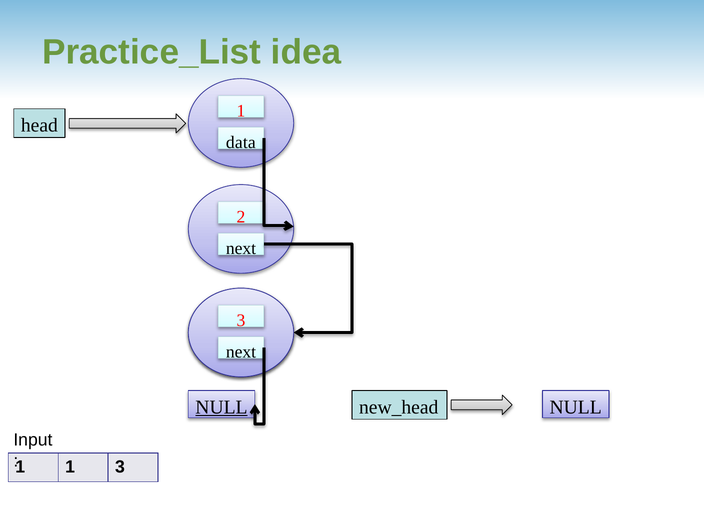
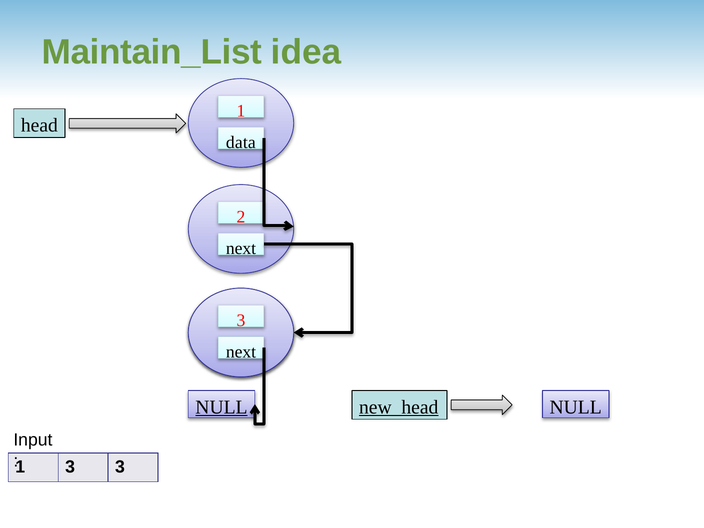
Practice_List: Practice_List -> Maintain_List
new_head underline: none -> present
1 at (70, 467): 1 -> 3
